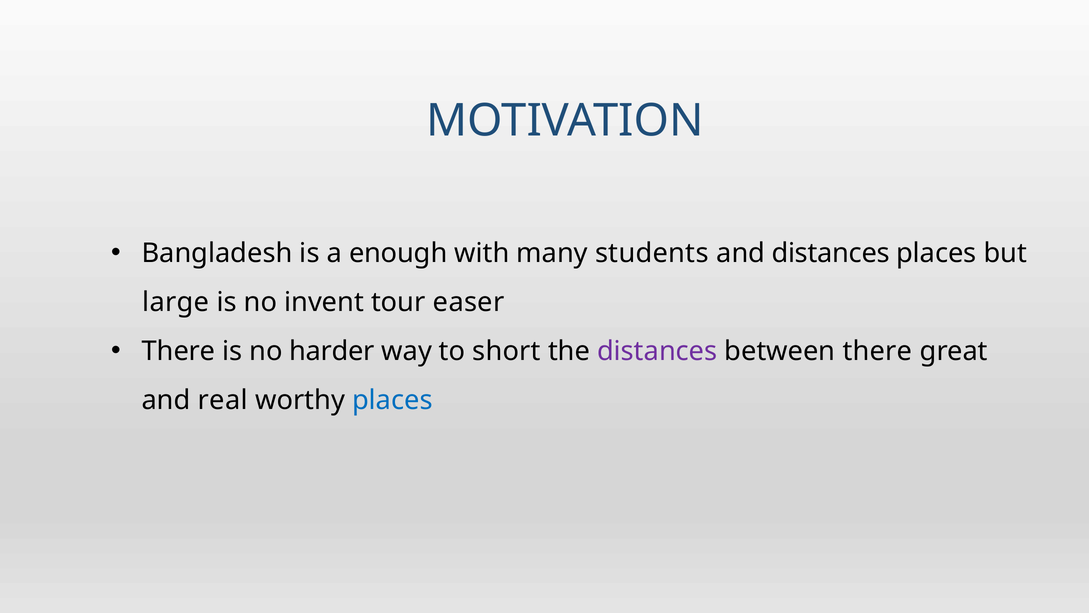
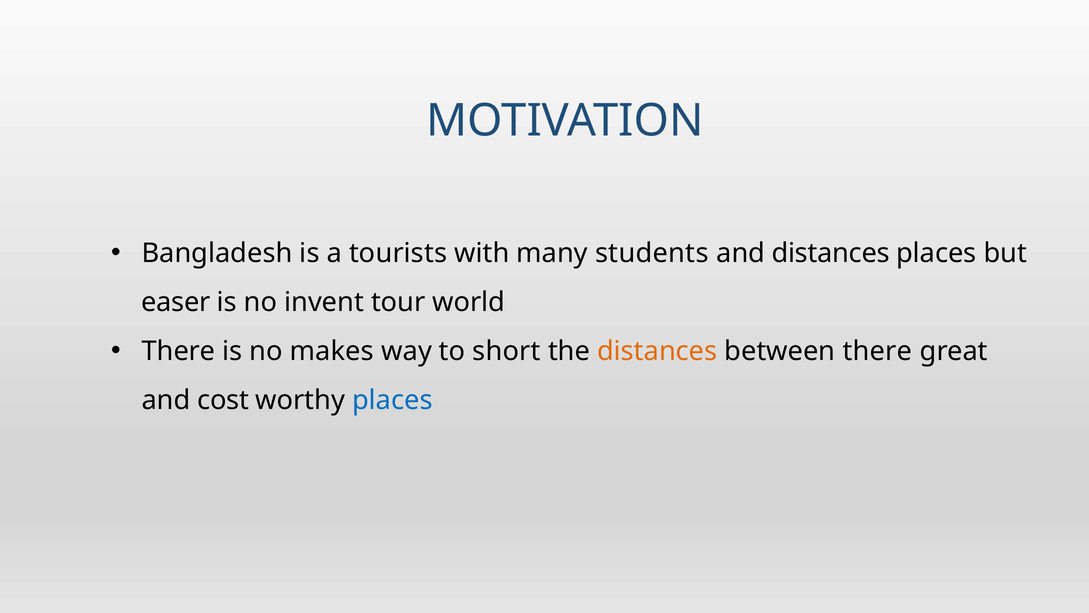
enough: enough -> tourists
large: large -> easer
easer: easer -> world
harder: harder -> makes
distances at (657, 351) colour: purple -> orange
real: real -> cost
